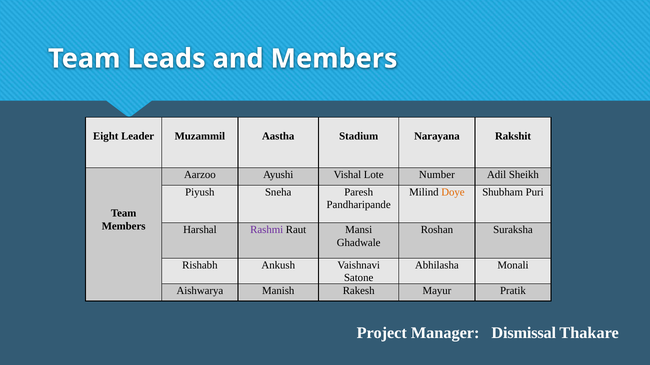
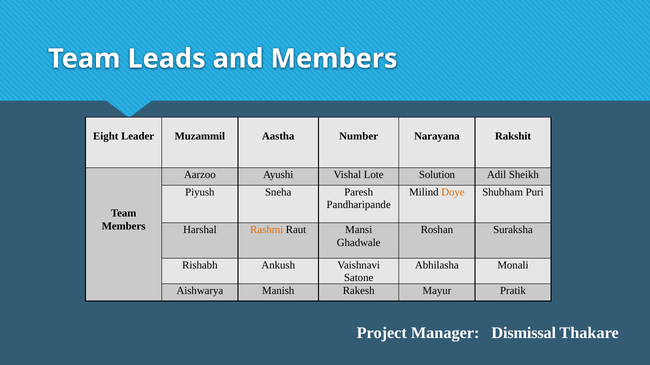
Stadium: Stadium -> Number
Number: Number -> Solution
Rashmi colour: purple -> orange
